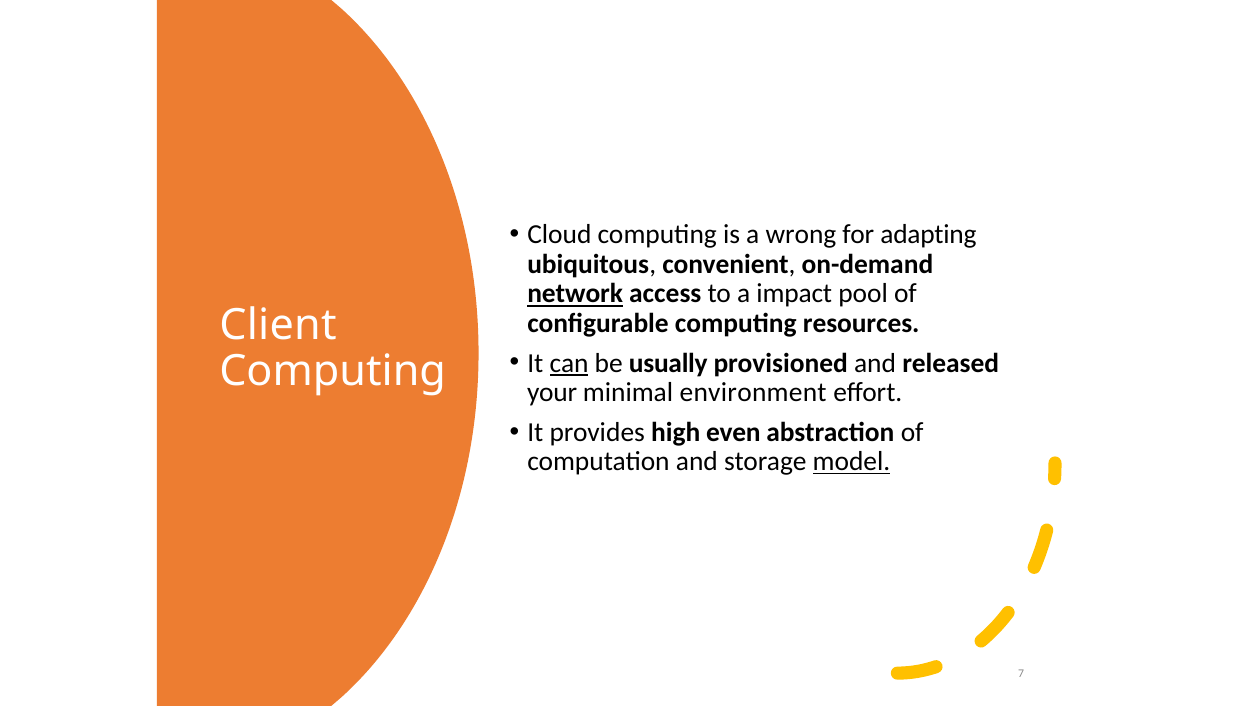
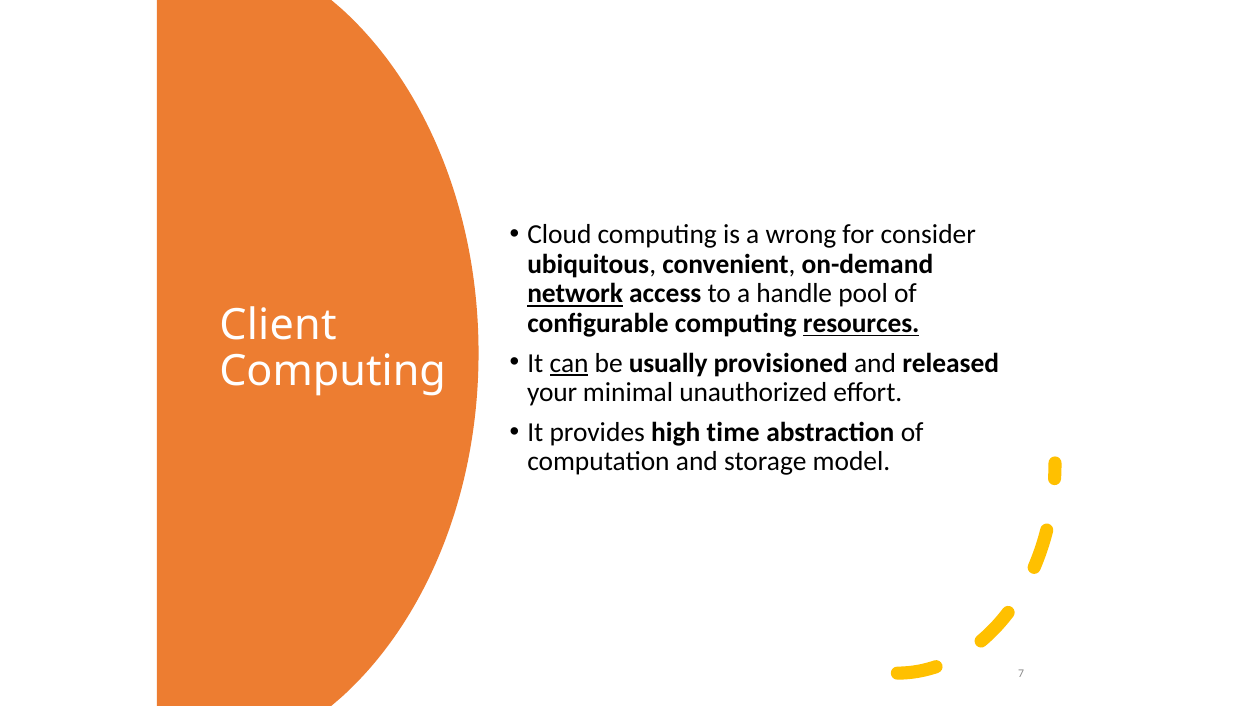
adapting: adapting -> consider
impact: impact -> handle
resources underline: none -> present
environment: environment -> unauthorized
even: even -> time
model underline: present -> none
